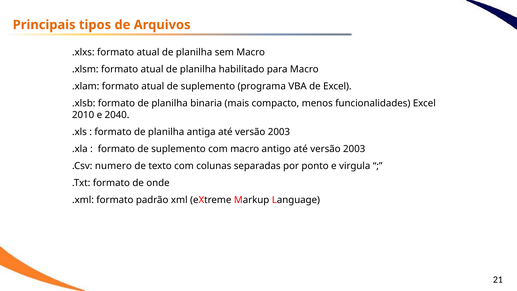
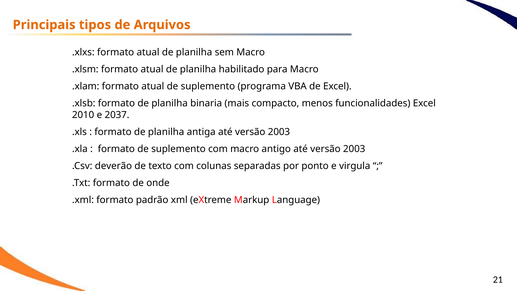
2040: 2040 -> 2037
numero: numero -> deverão
